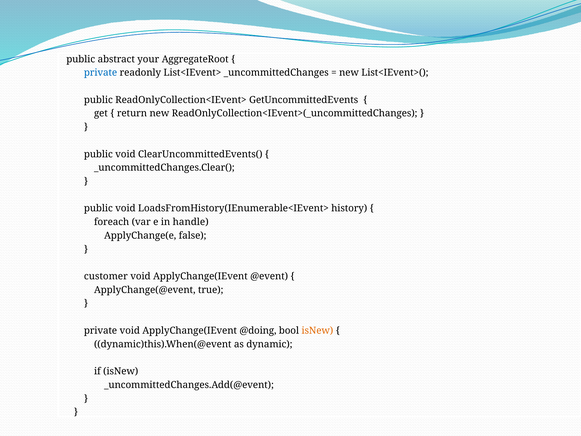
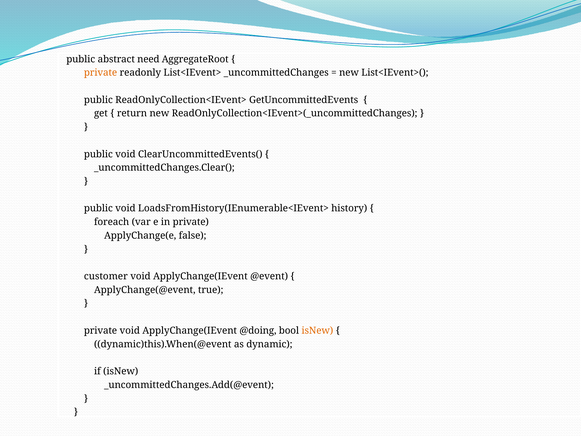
your: your -> need
private at (101, 73) colour: blue -> orange
in handle: handle -> private
